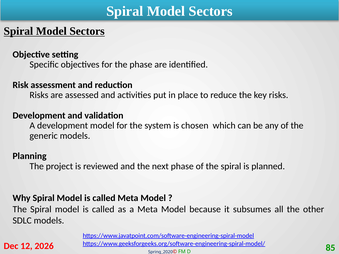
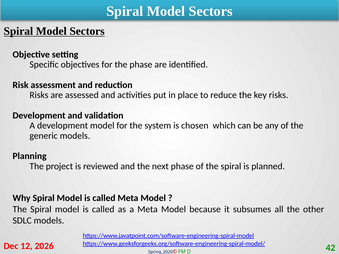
85: 85 -> 42
